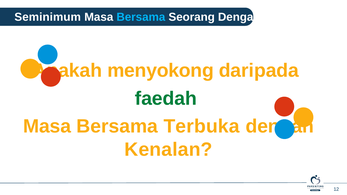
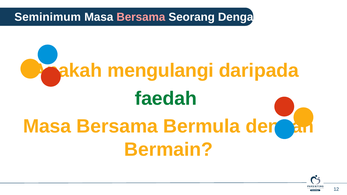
Bersama at (141, 17) colour: light blue -> pink
menyokong: menyokong -> mengulangi
Bersama Terbuka: Terbuka -> Bermula
Kenalan: Kenalan -> Bermain
